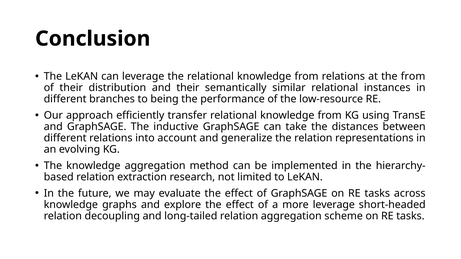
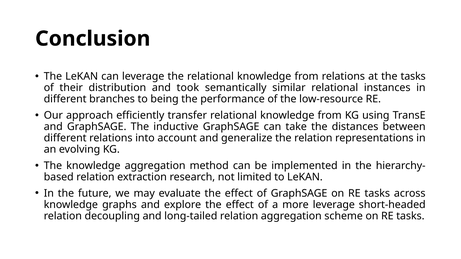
the from: from -> tasks
and their: their -> took
